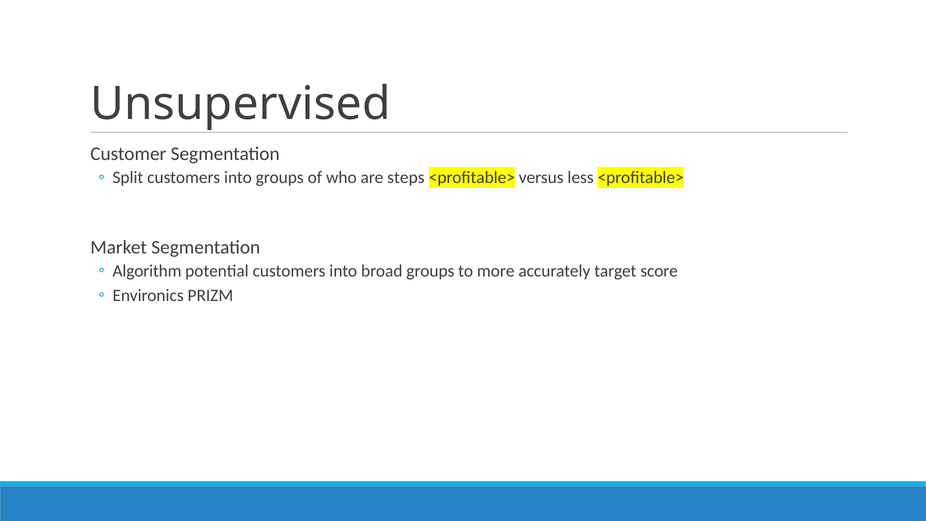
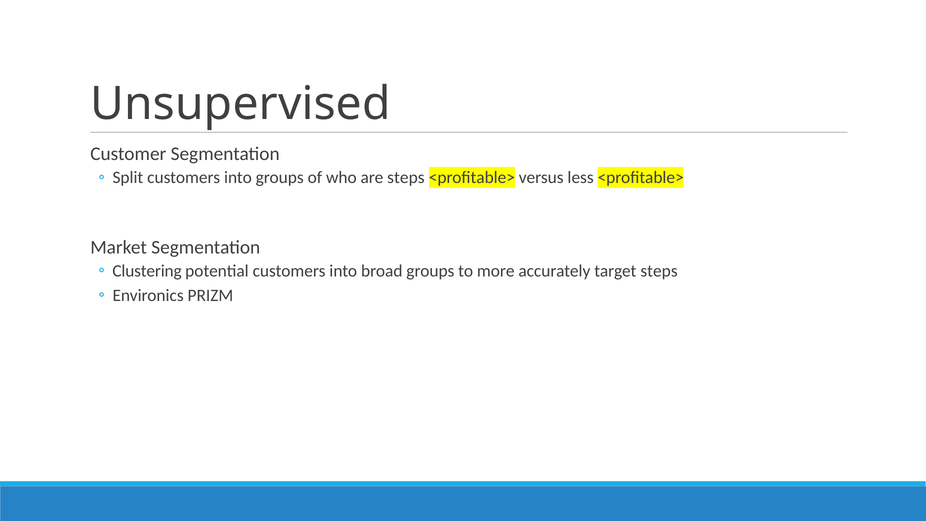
Algorithm: Algorithm -> Clustering
target score: score -> steps
